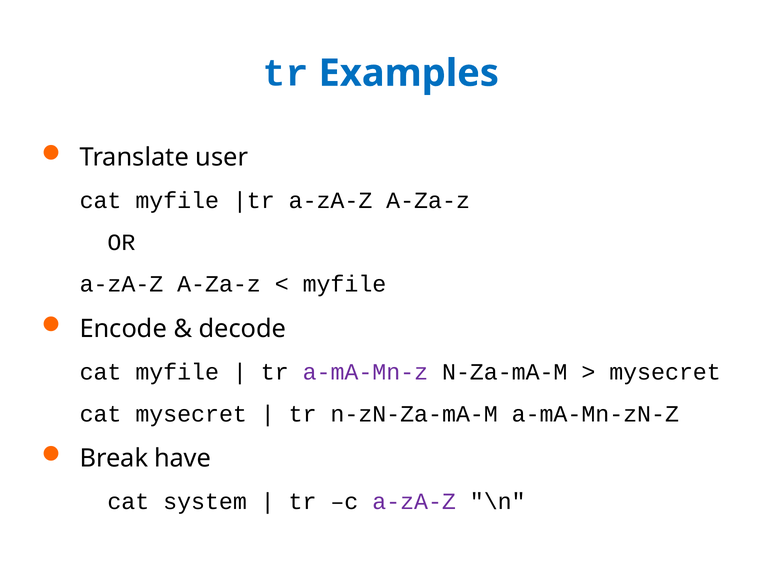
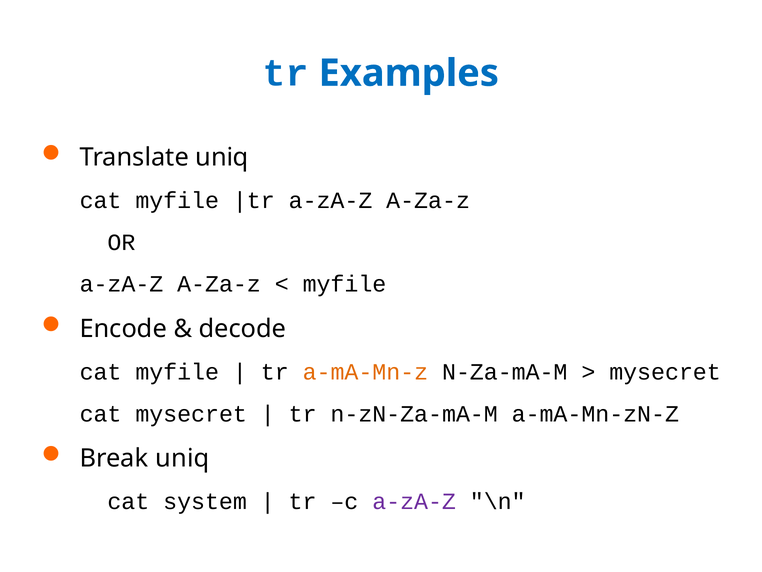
Translate user: user -> uniq
a-mA-Mn-z colour: purple -> orange
Break have: have -> uniq
